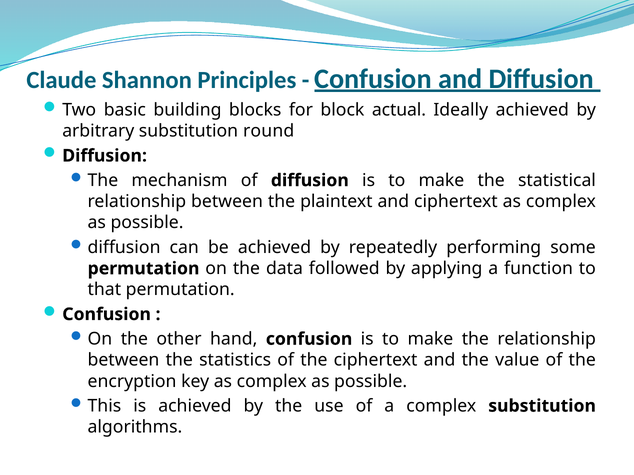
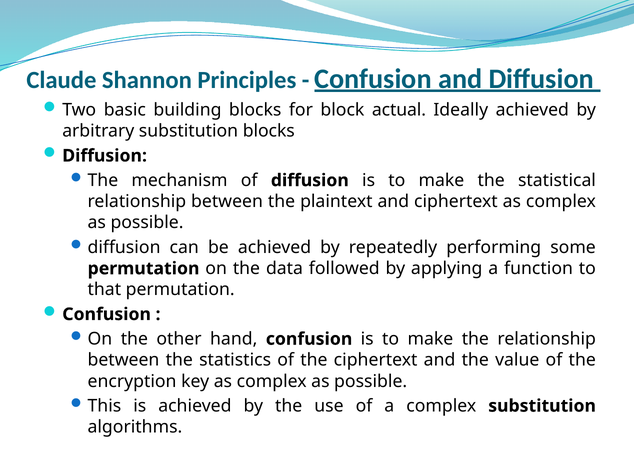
substitution round: round -> blocks
